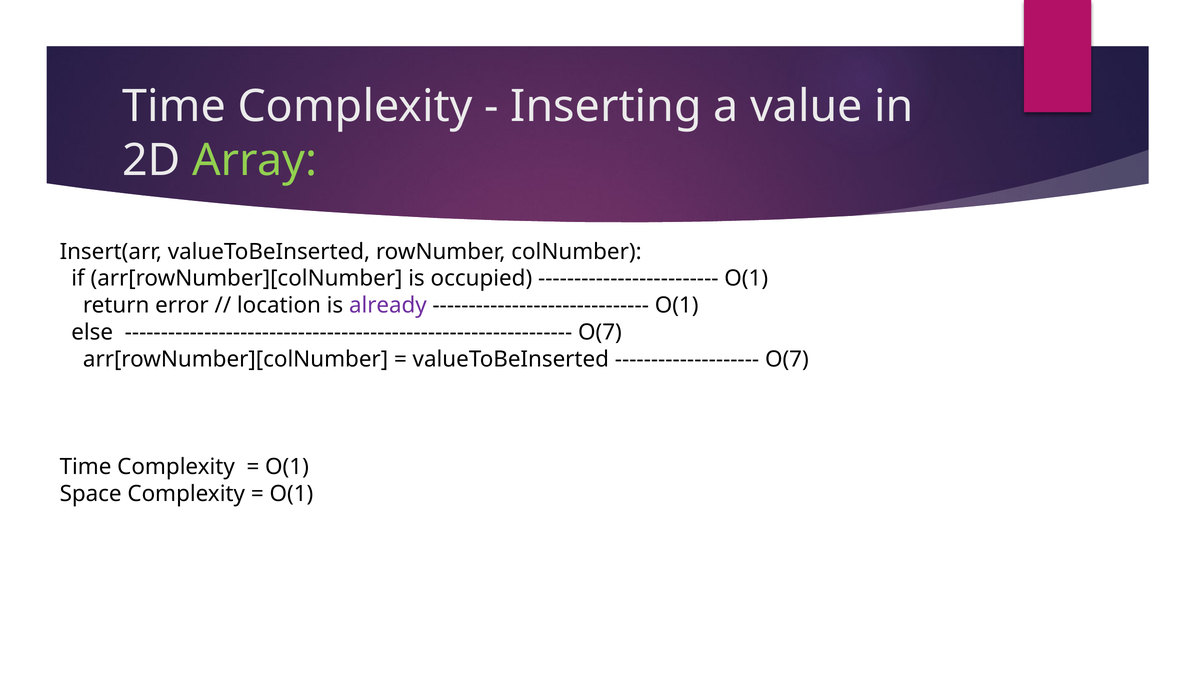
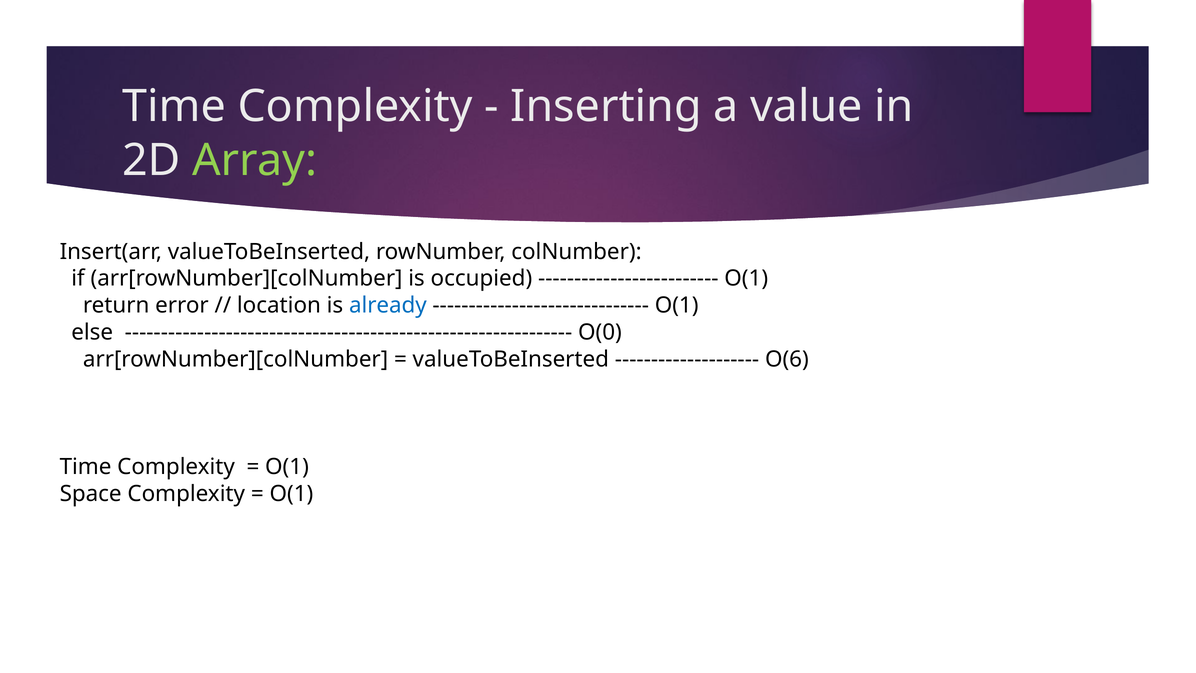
already colour: purple -> blue
O(7 at (600, 332): O(7 -> O(0
O(7 at (787, 359): O(7 -> O(6
